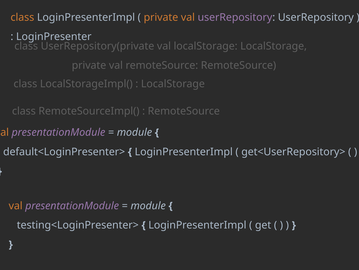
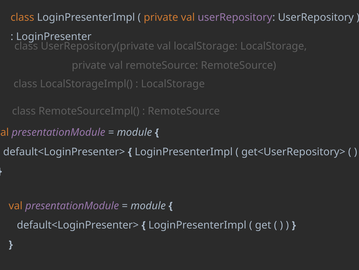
testing<LoginPresenter> at (78, 225): testing<LoginPresenter> -> default<LoginPresenter>
